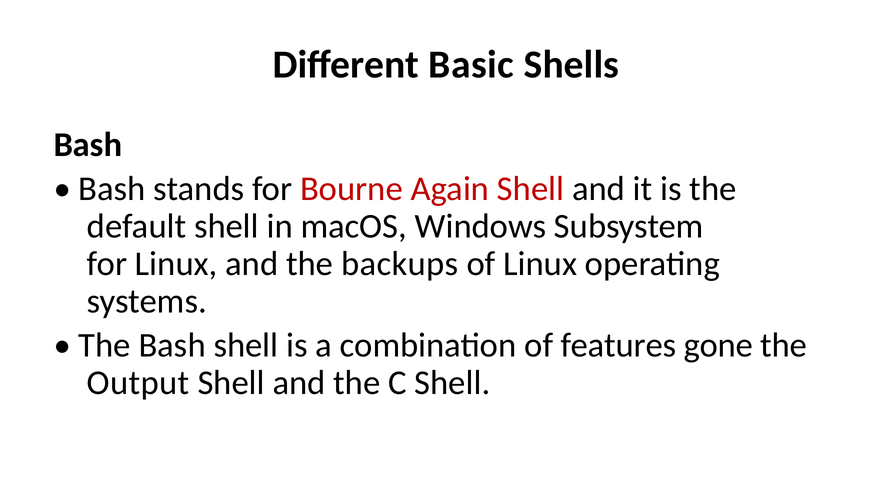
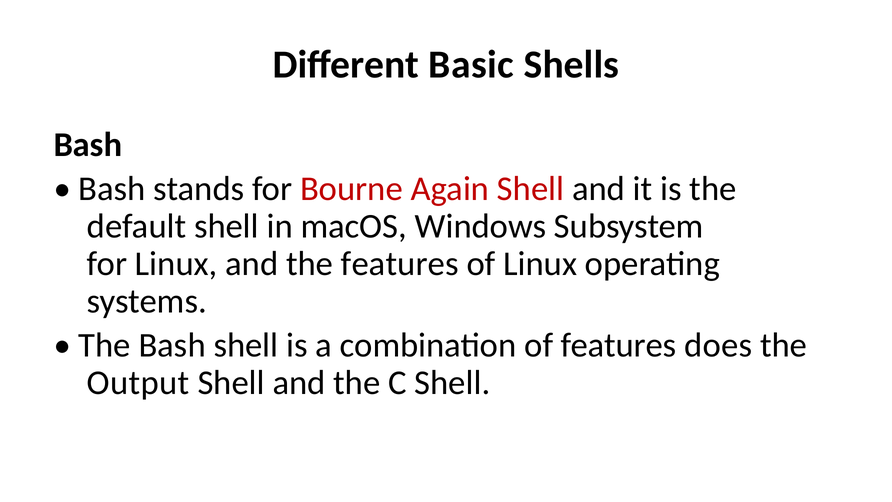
the backups: backups -> features
gone: gone -> does
